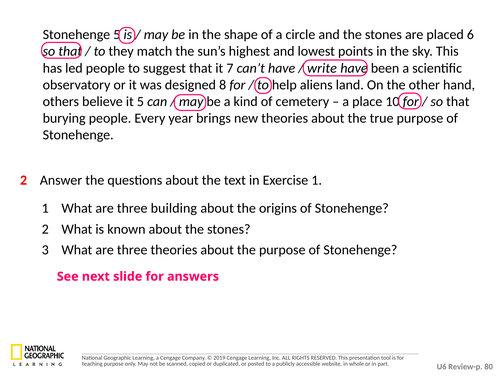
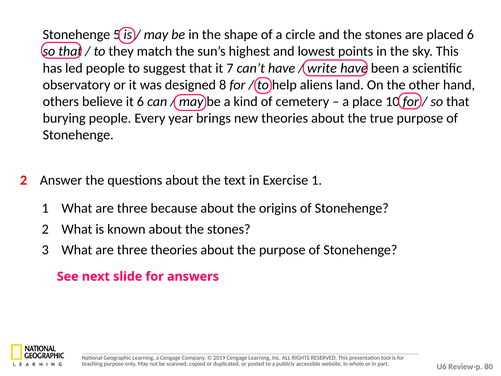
it 5: 5 -> 6
building: building -> because
